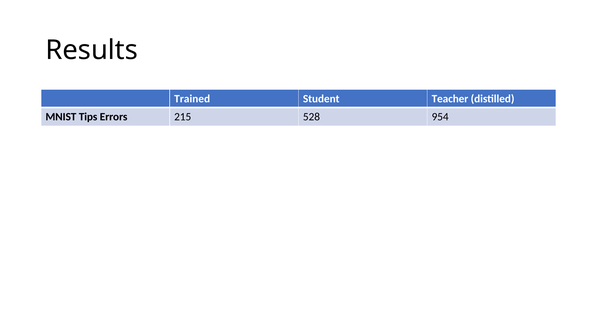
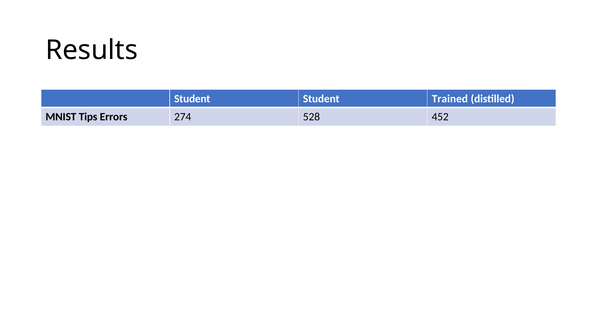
Trained at (192, 99): Trained -> Student
Teacher: Teacher -> Trained
215: 215 -> 274
954: 954 -> 452
